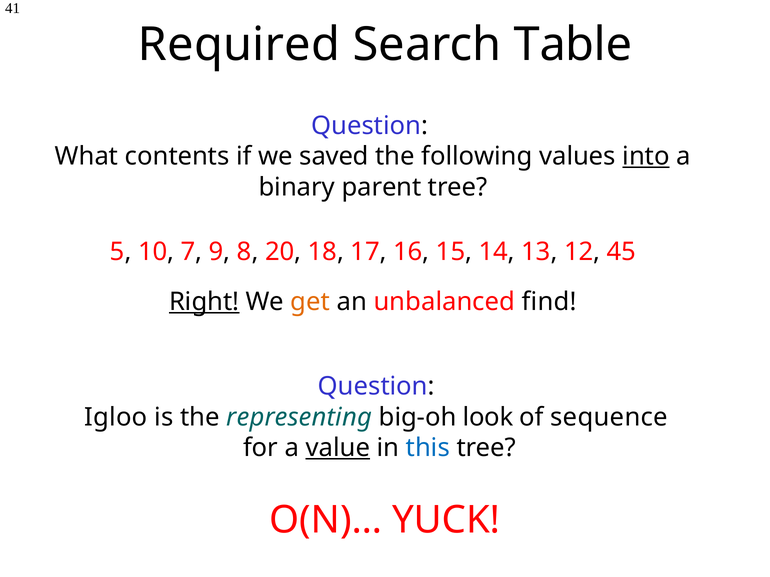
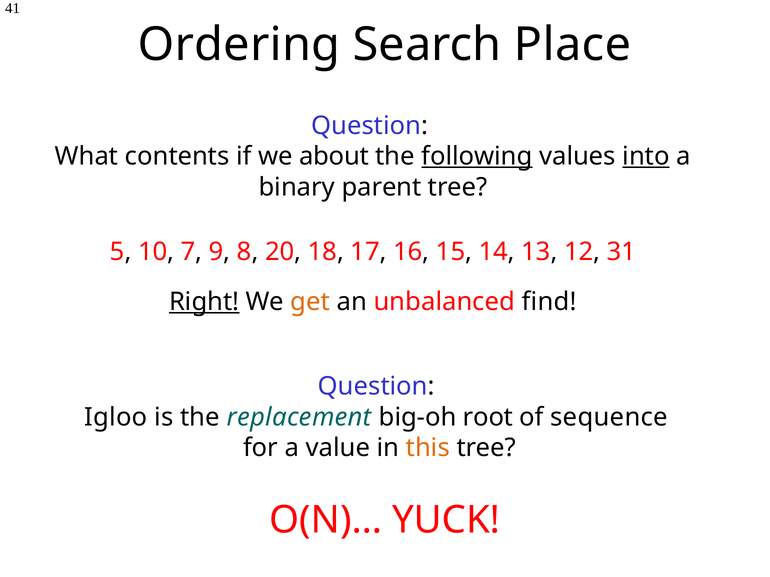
Required: Required -> Ordering
Table: Table -> Place
saved: saved -> about
following underline: none -> present
45: 45 -> 31
representing: representing -> replacement
look: look -> root
value underline: present -> none
this colour: blue -> orange
